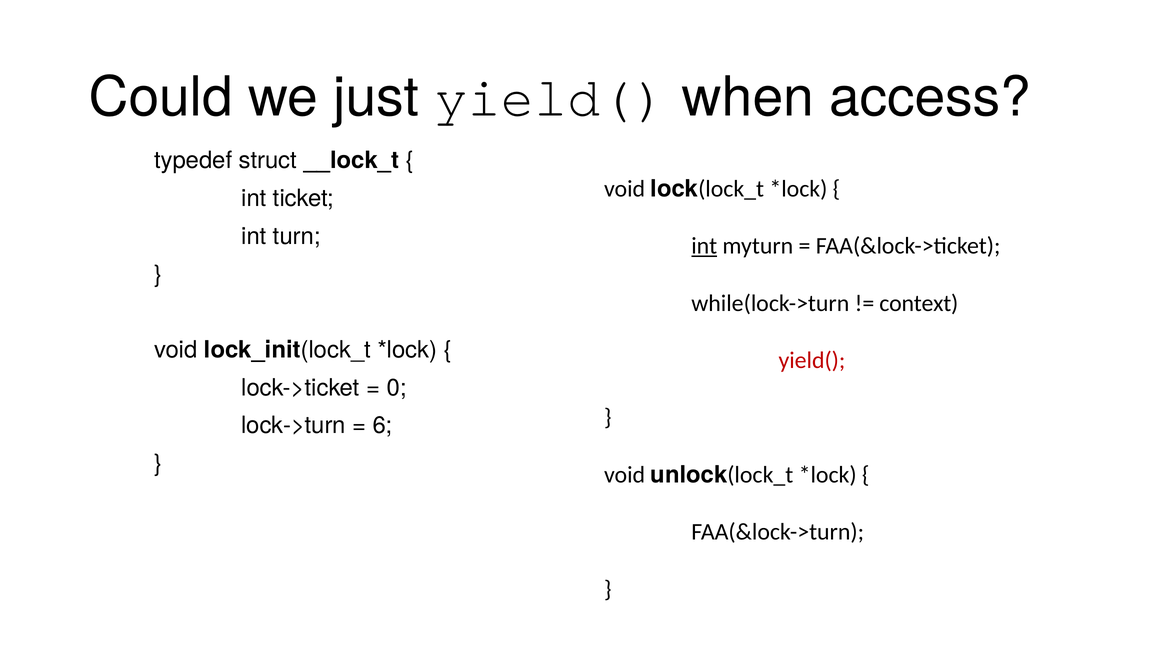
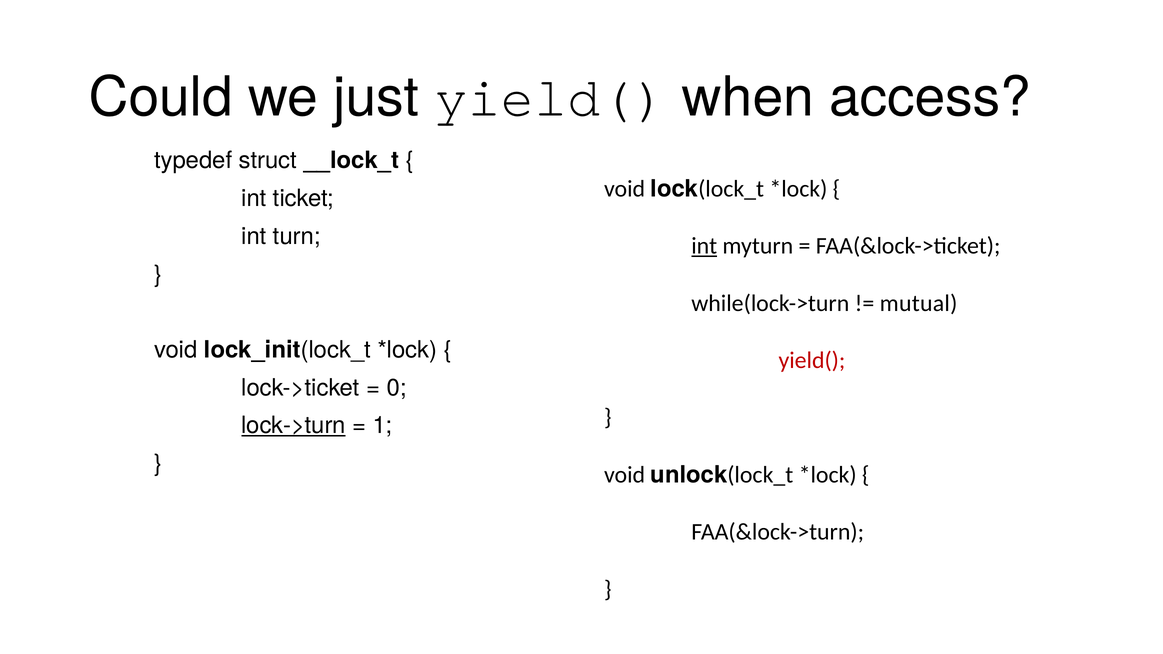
context: context -> mutual
lock->turn underline: none -> present
6: 6 -> 1
